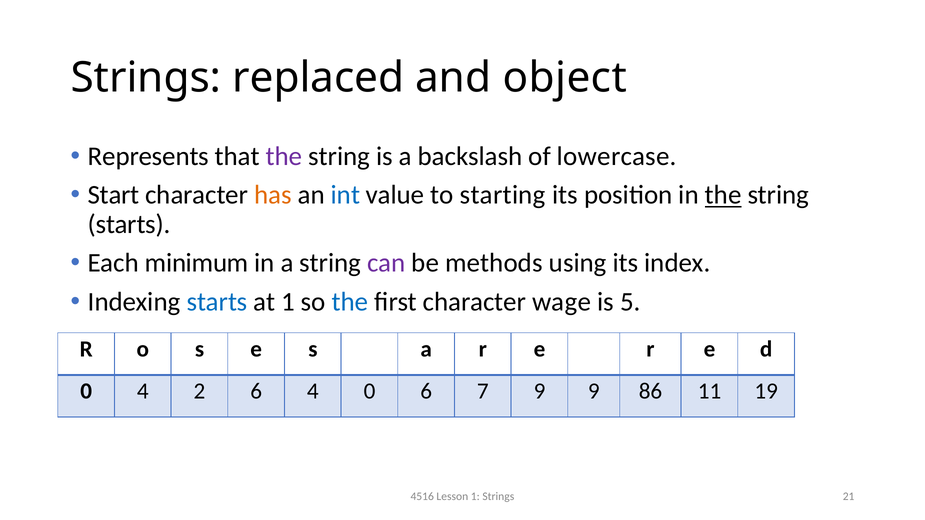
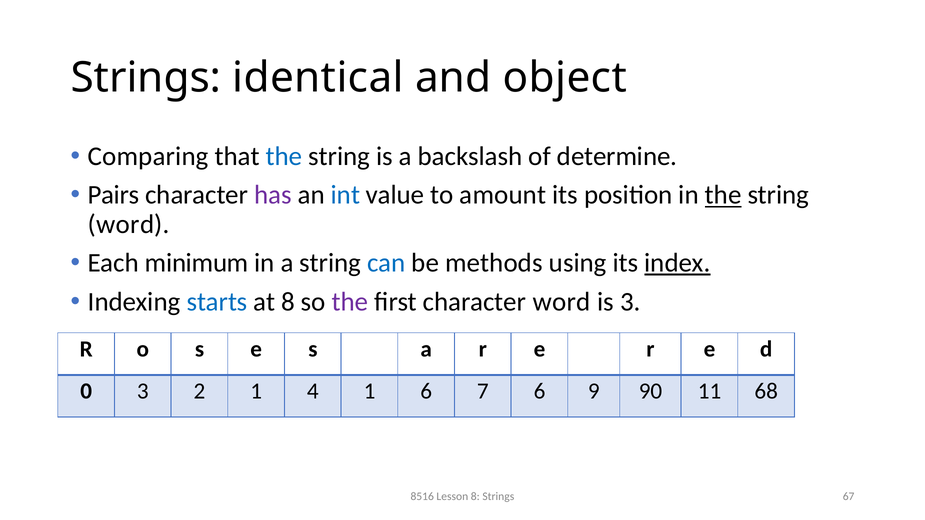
replaced: replaced -> identical
Represents: Represents -> Comparing
the at (284, 156) colour: purple -> blue
lowercase: lowercase -> determine
Start: Start -> Pairs
has colour: orange -> purple
starting: starting -> amount
starts at (129, 224): starts -> word
can colour: purple -> blue
index underline: none -> present
at 1: 1 -> 8
the at (350, 302) colour: blue -> purple
character wage: wage -> word
is 5: 5 -> 3
0 4: 4 -> 3
2 6: 6 -> 1
4 0: 0 -> 1
7 9: 9 -> 6
86: 86 -> 90
19: 19 -> 68
4516: 4516 -> 8516
Lesson 1: 1 -> 8
21: 21 -> 67
